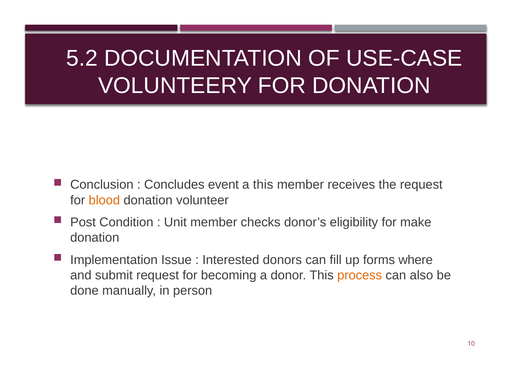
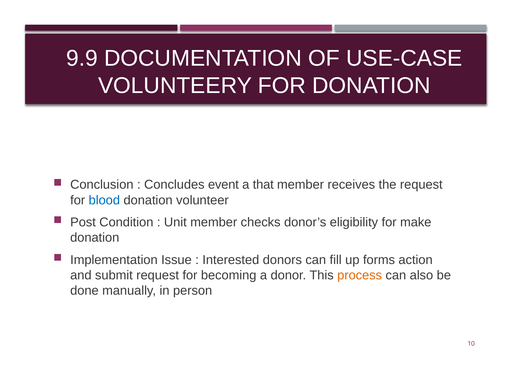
5.2: 5.2 -> 9.9
a this: this -> that
blood colour: orange -> blue
where: where -> action
